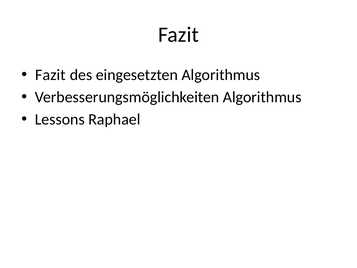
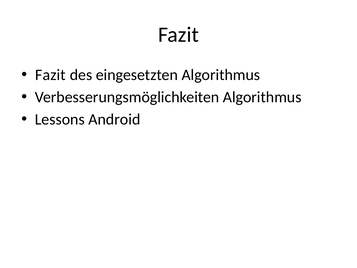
Raphael: Raphael -> Android
